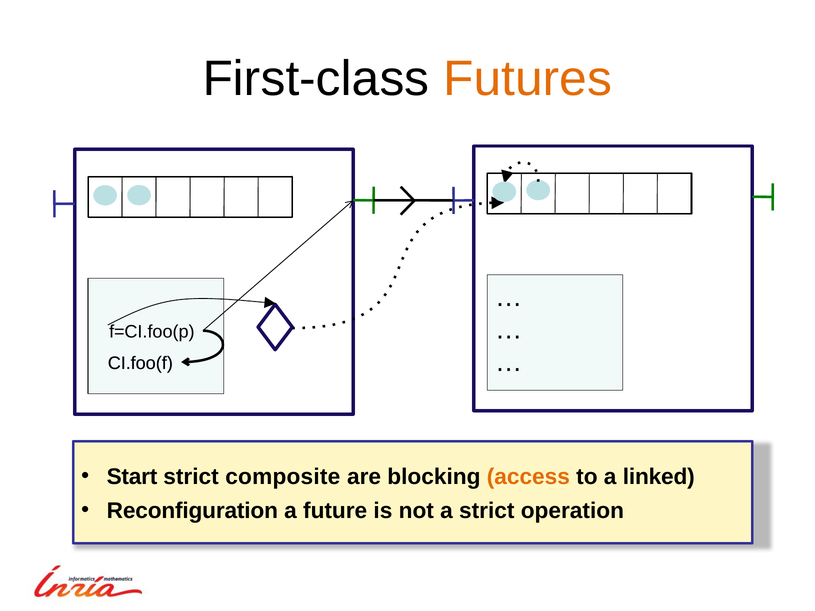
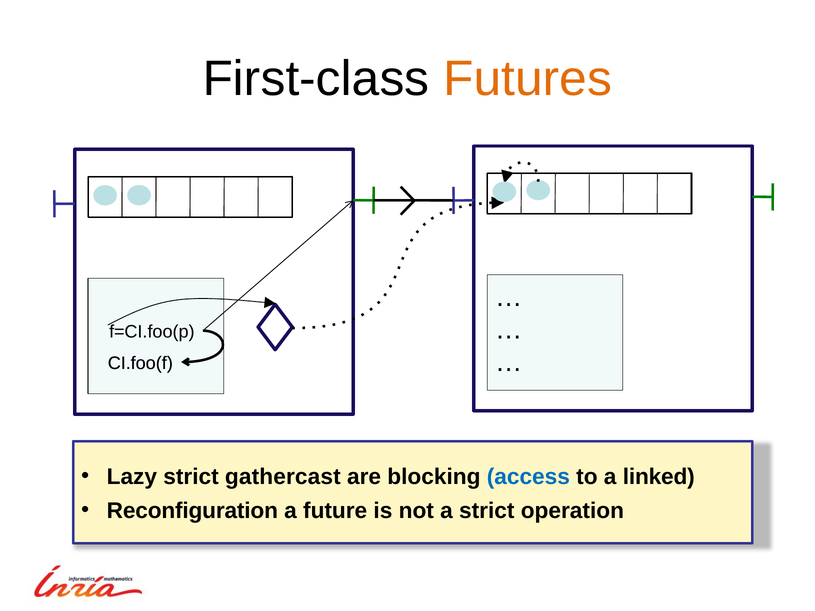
Start: Start -> Lazy
composite: composite -> gathercast
access colour: orange -> blue
